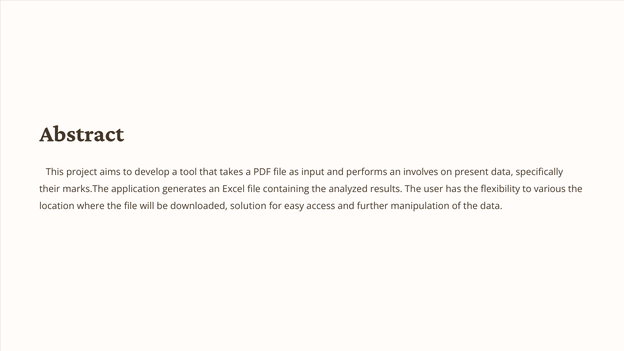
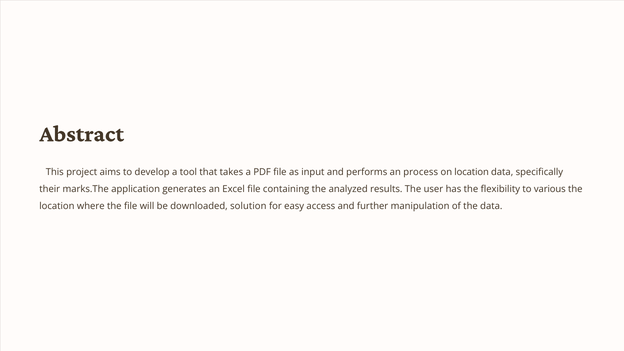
involves: involves -> process
on present: present -> location
